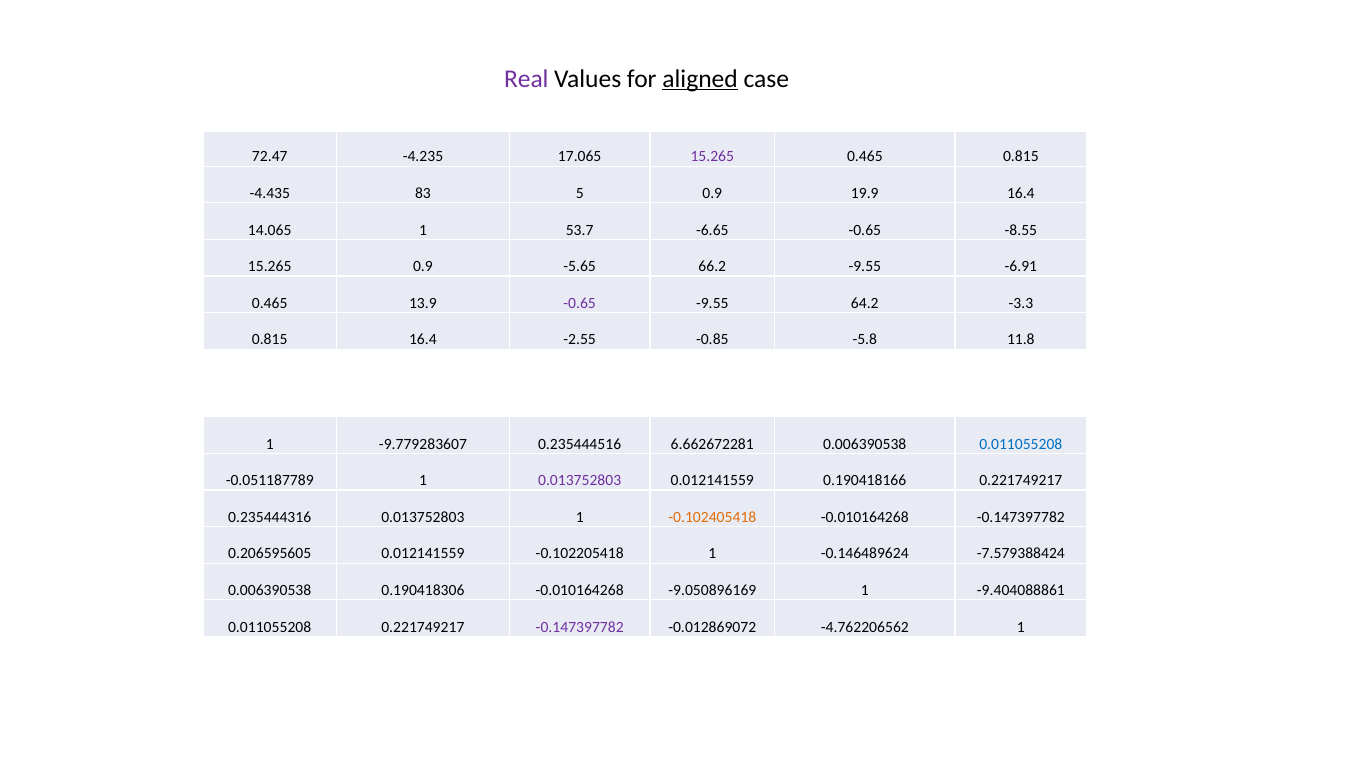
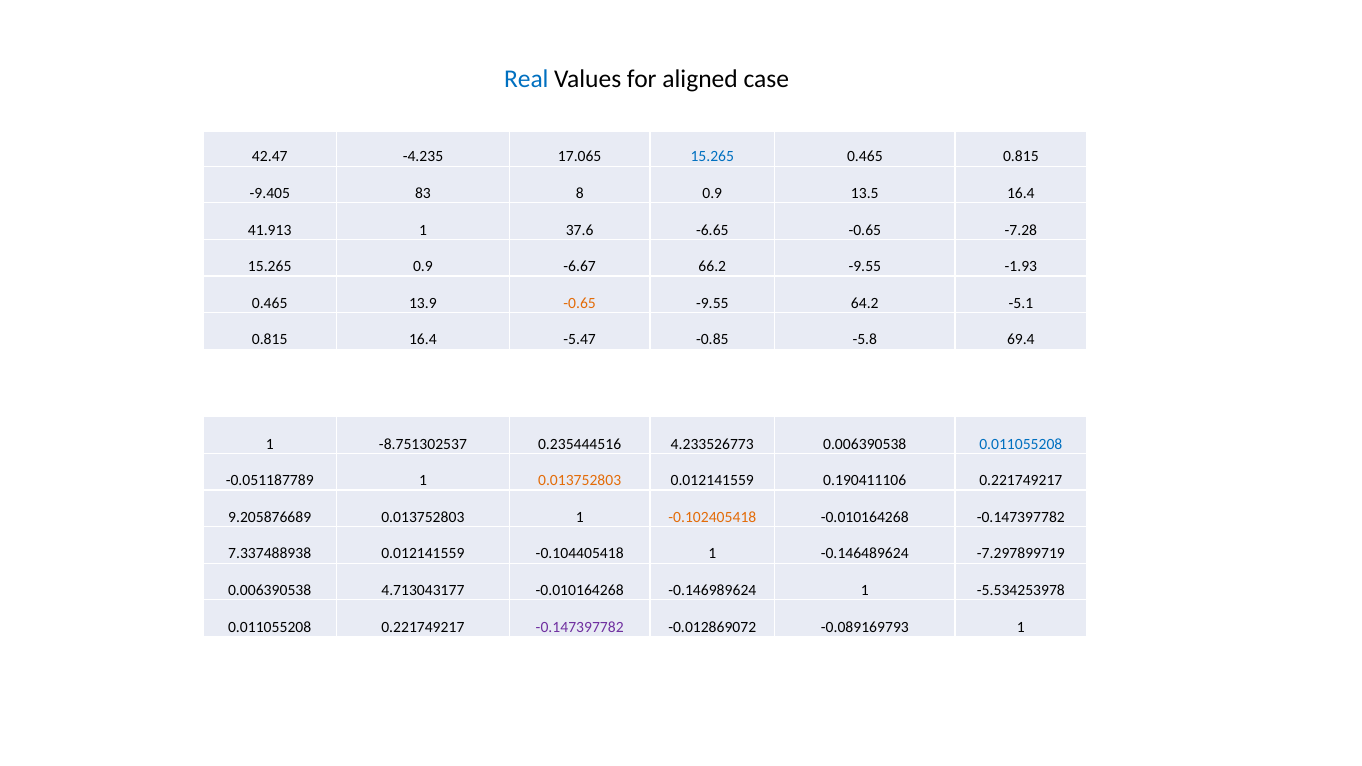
Real colour: purple -> blue
aligned underline: present -> none
72.47: 72.47 -> 42.47
15.265 at (712, 157) colour: purple -> blue
-4.435: -4.435 -> -9.405
5: 5 -> 8
19.9: 19.9 -> 13.5
14.065: 14.065 -> 41.913
53.7: 53.7 -> 37.6
-8.55: -8.55 -> -7.28
-5.65: -5.65 -> -6.67
-6.91: -6.91 -> -1.93
-0.65 at (580, 303) colour: purple -> orange
-3.3: -3.3 -> -5.1
-2.55: -2.55 -> -5.47
11.8: 11.8 -> 69.4
-9.779283607: -9.779283607 -> -8.751302537
6.662672281: 6.662672281 -> 4.233526773
0.013752803 at (580, 481) colour: purple -> orange
0.190418166: 0.190418166 -> 0.190411106
0.235444316: 0.235444316 -> 9.205876689
0.206595605: 0.206595605 -> 7.337488938
-0.102205418: -0.102205418 -> -0.104405418
-7.579388424: -7.579388424 -> -7.297899719
0.190418306: 0.190418306 -> 4.713043177
-9.050896169: -9.050896169 -> -0.146989624
-9.404088861: -9.404088861 -> -5.534253978
-4.762206562: -4.762206562 -> -0.089169793
